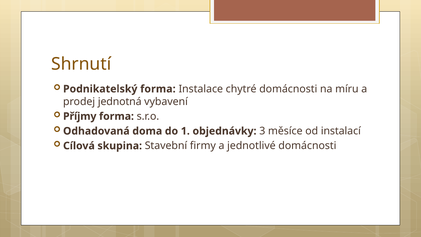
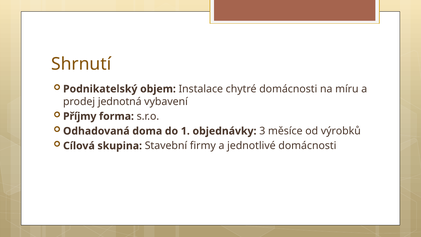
Podnikatelský forma: forma -> objem
instalací: instalací -> výrobků
